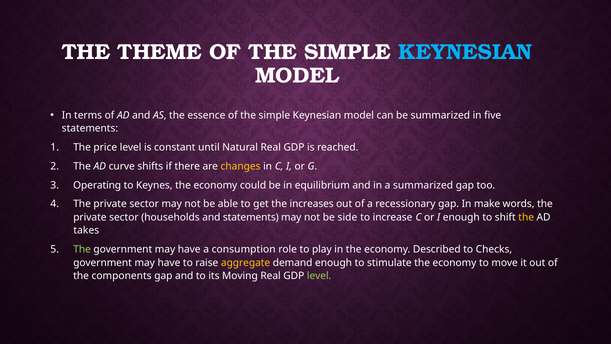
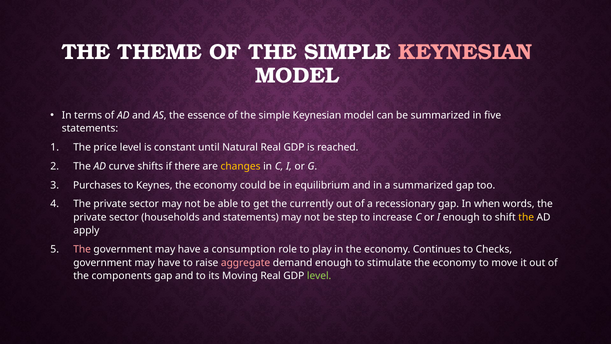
KEYNESIAN at (465, 52) colour: light blue -> pink
Operating: Operating -> Purchases
increases: increases -> currently
make: make -> when
side: side -> step
takes: takes -> apply
The at (82, 249) colour: light green -> pink
Described: Described -> Continues
aggregate colour: yellow -> pink
